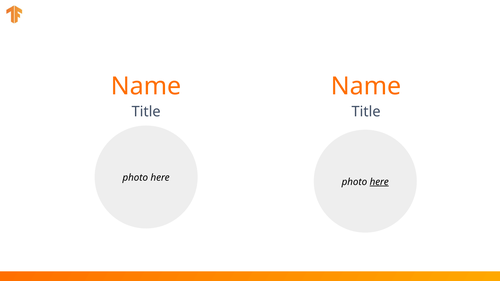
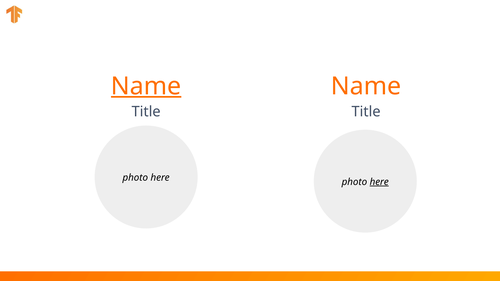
Name at (146, 86) underline: none -> present
